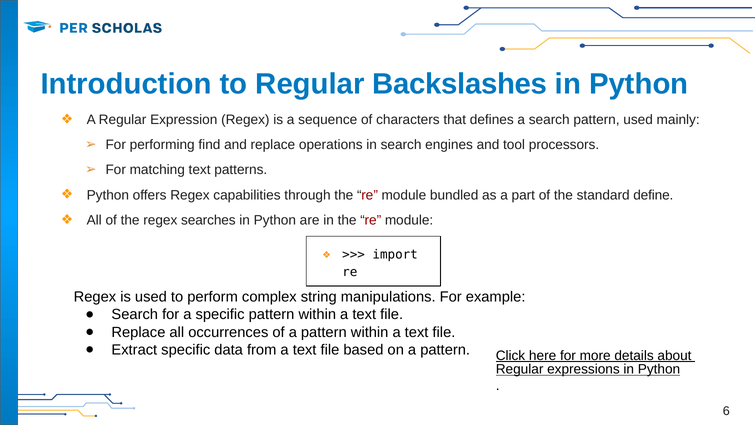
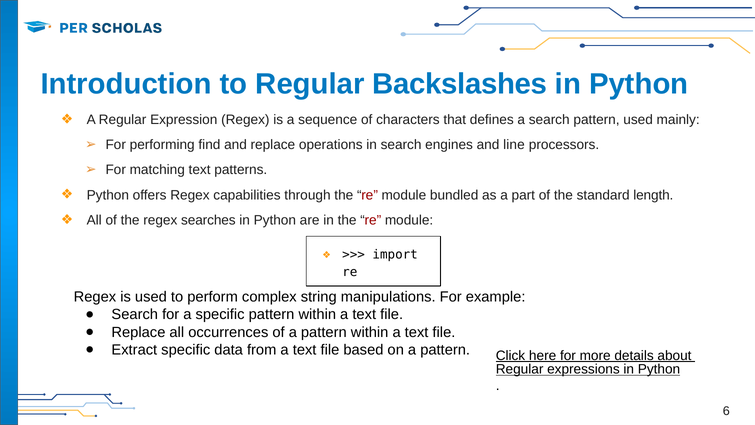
tool: tool -> line
define: define -> length
